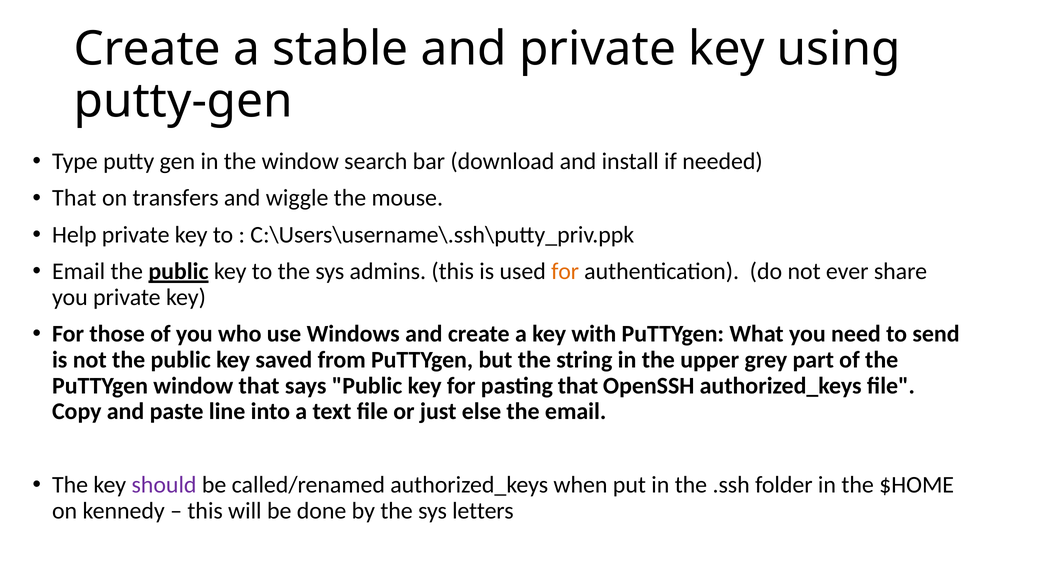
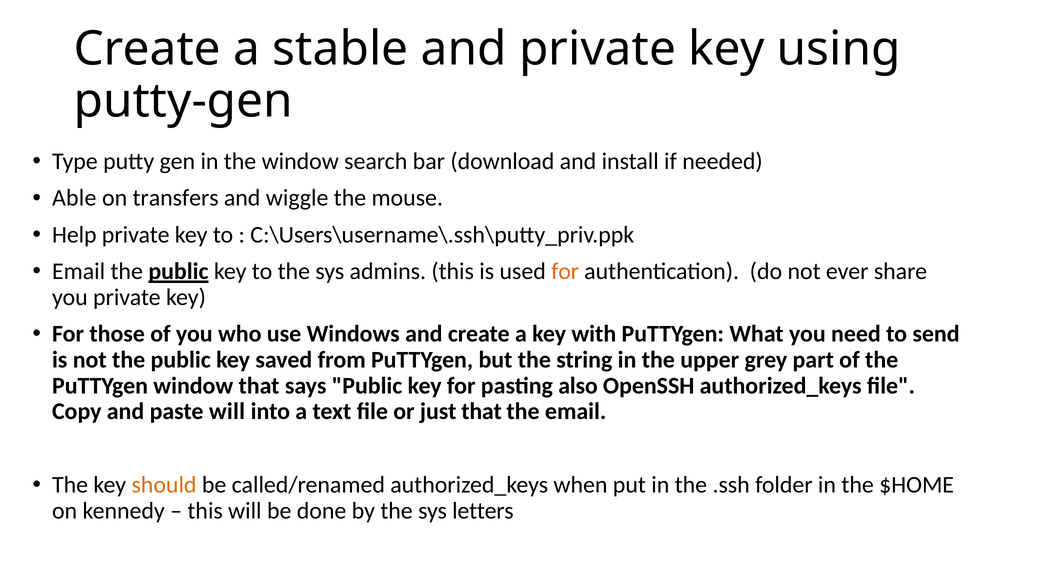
That at (74, 198): That -> Able
pasting that: that -> also
paste line: line -> will
just else: else -> that
should colour: purple -> orange
